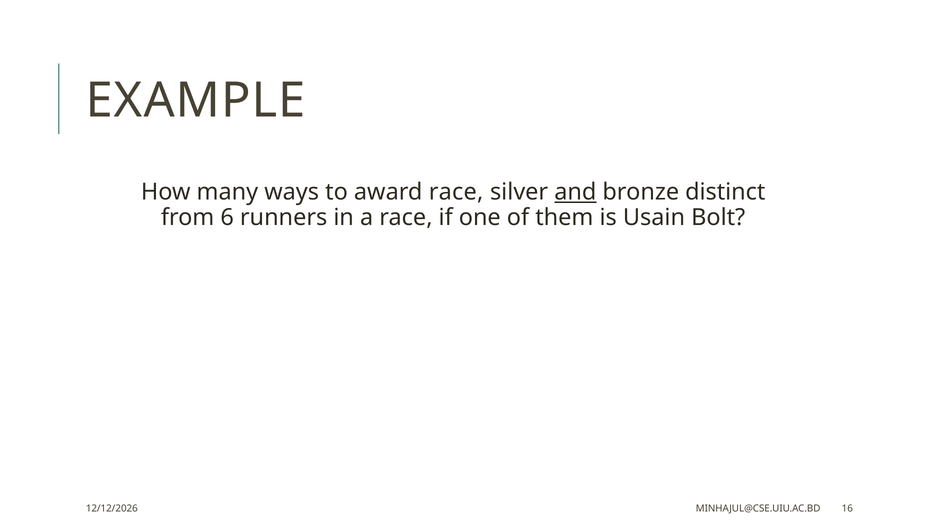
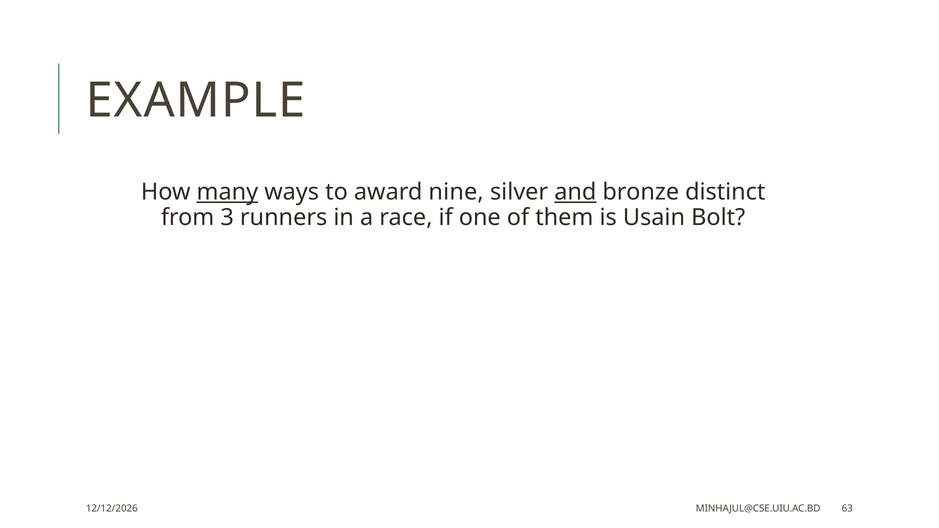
many underline: none -> present
award race: race -> nine
6: 6 -> 3
16: 16 -> 63
